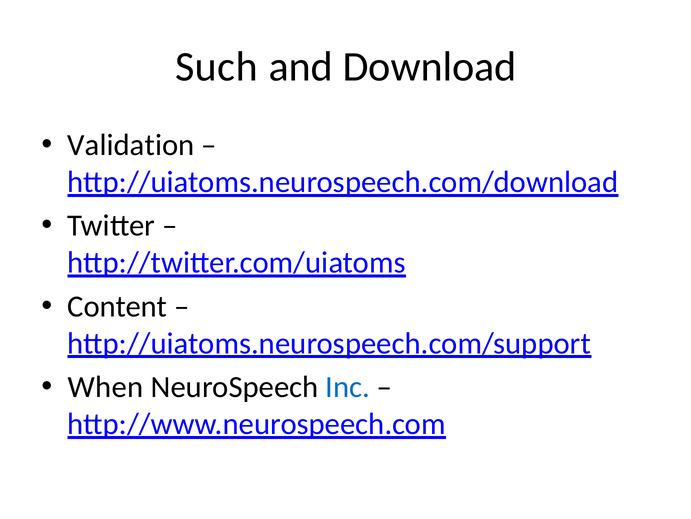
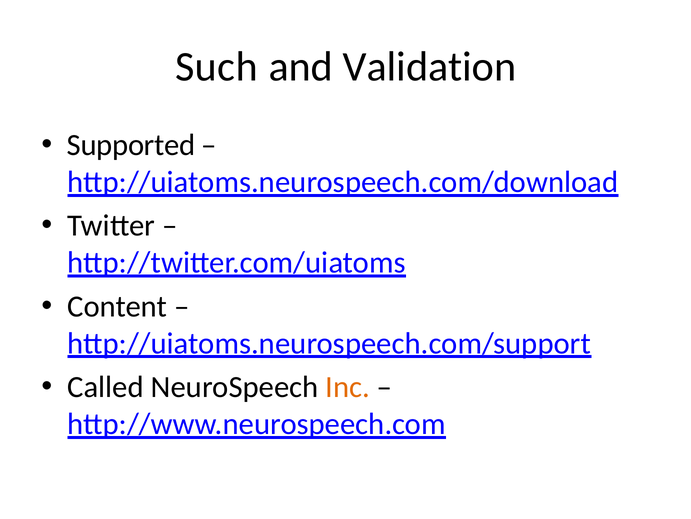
Download: Download -> Validation
Validation: Validation -> Supported
When: When -> Called
Inc colour: blue -> orange
